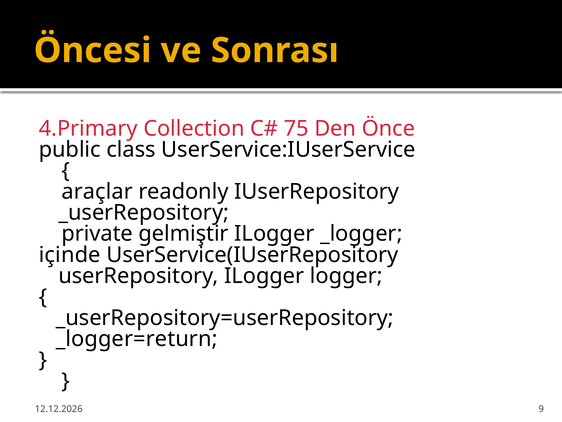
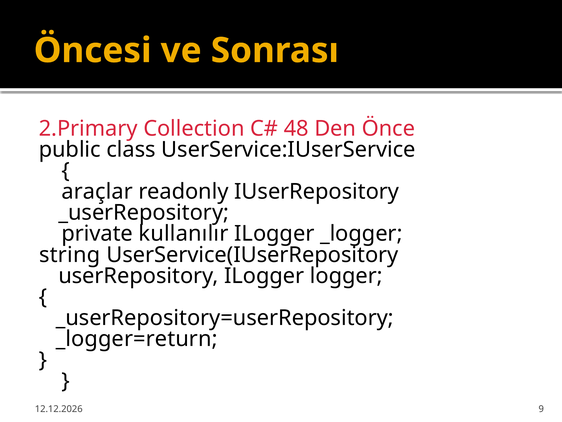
4.Primary: 4.Primary -> 2.Primary
75: 75 -> 48
gelmiştir: gelmiştir -> kullanılır
içinde: içinde -> string
